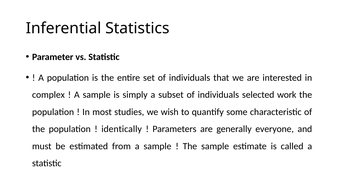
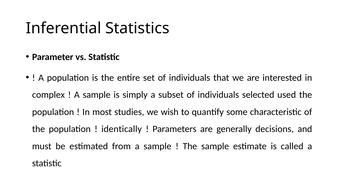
work: work -> used
everyone: everyone -> decisions
